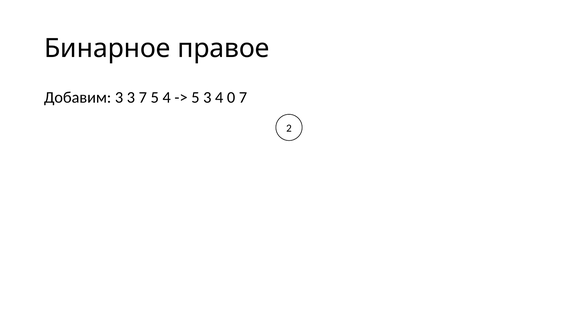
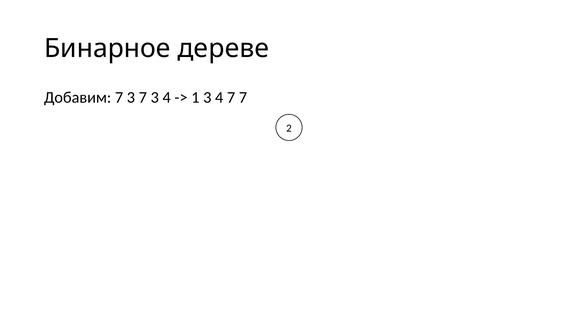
правое: правое -> дереве
Добавим 3: 3 -> 7
3 7 5: 5 -> 3
5 at (195, 97): 5 -> 1
4 0: 0 -> 7
